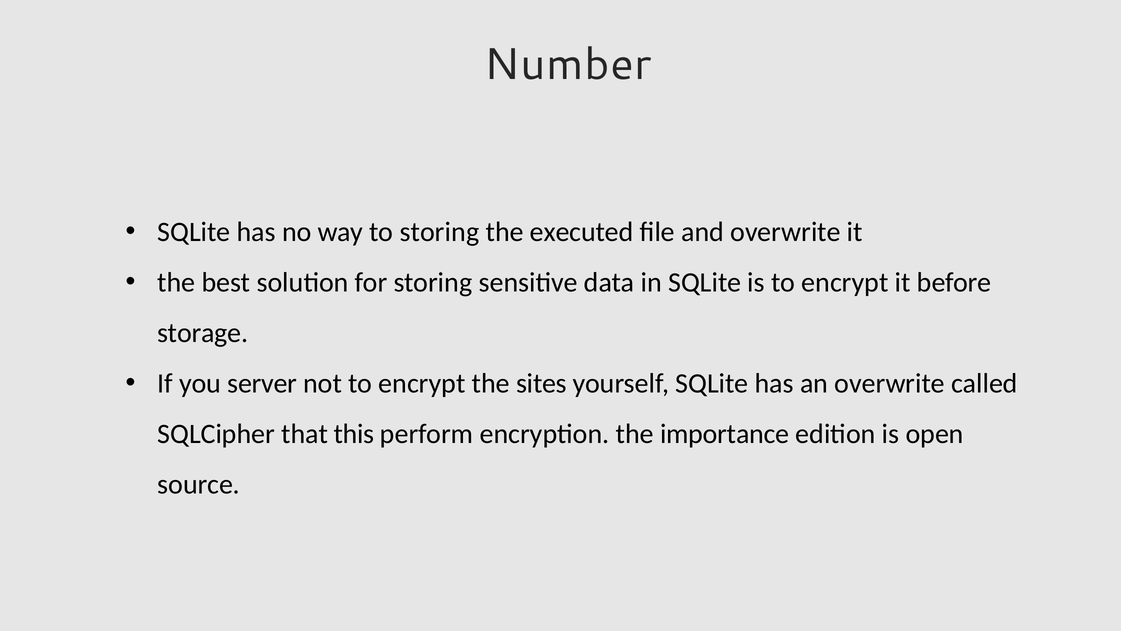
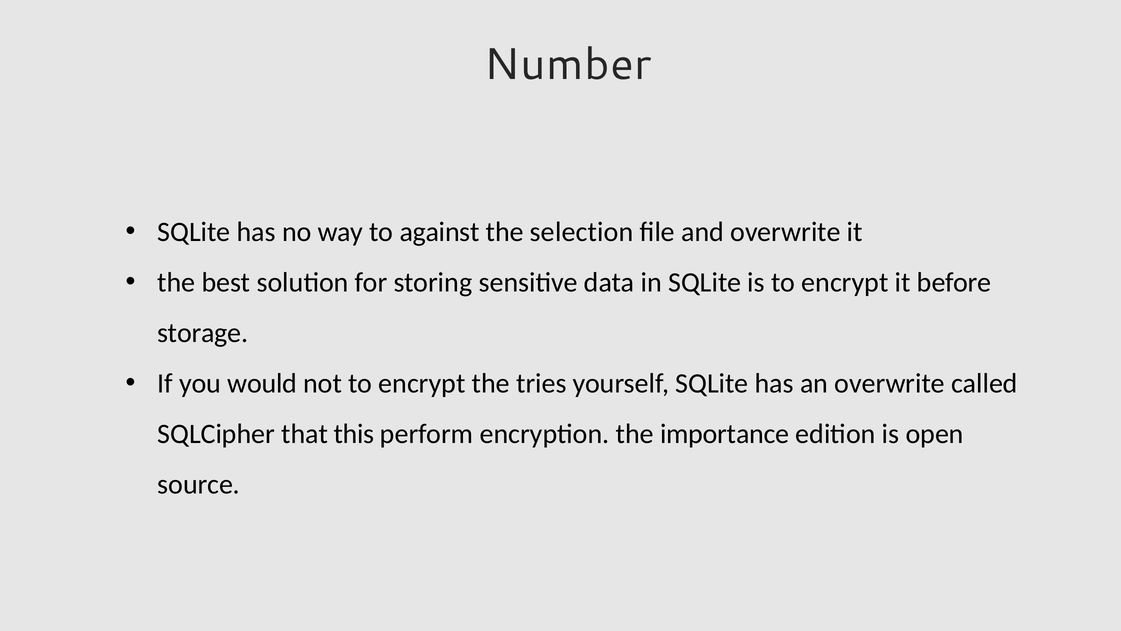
to storing: storing -> against
executed: executed -> selection
server: server -> would
sites: sites -> tries
